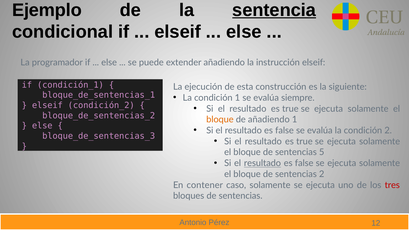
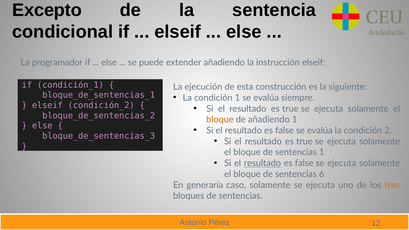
Ejemplo: Ejemplo -> Excepto
sentencia underline: present -> none
sentencias 5: 5 -> 1
sentencias 2: 2 -> 6
contener: contener -> generaría
tres colour: red -> orange
